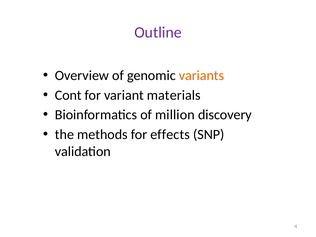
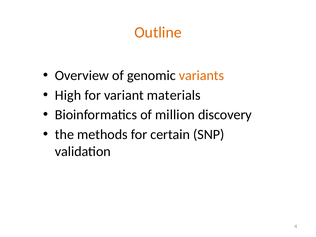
Outline colour: purple -> orange
Cont: Cont -> High
effects: effects -> certain
